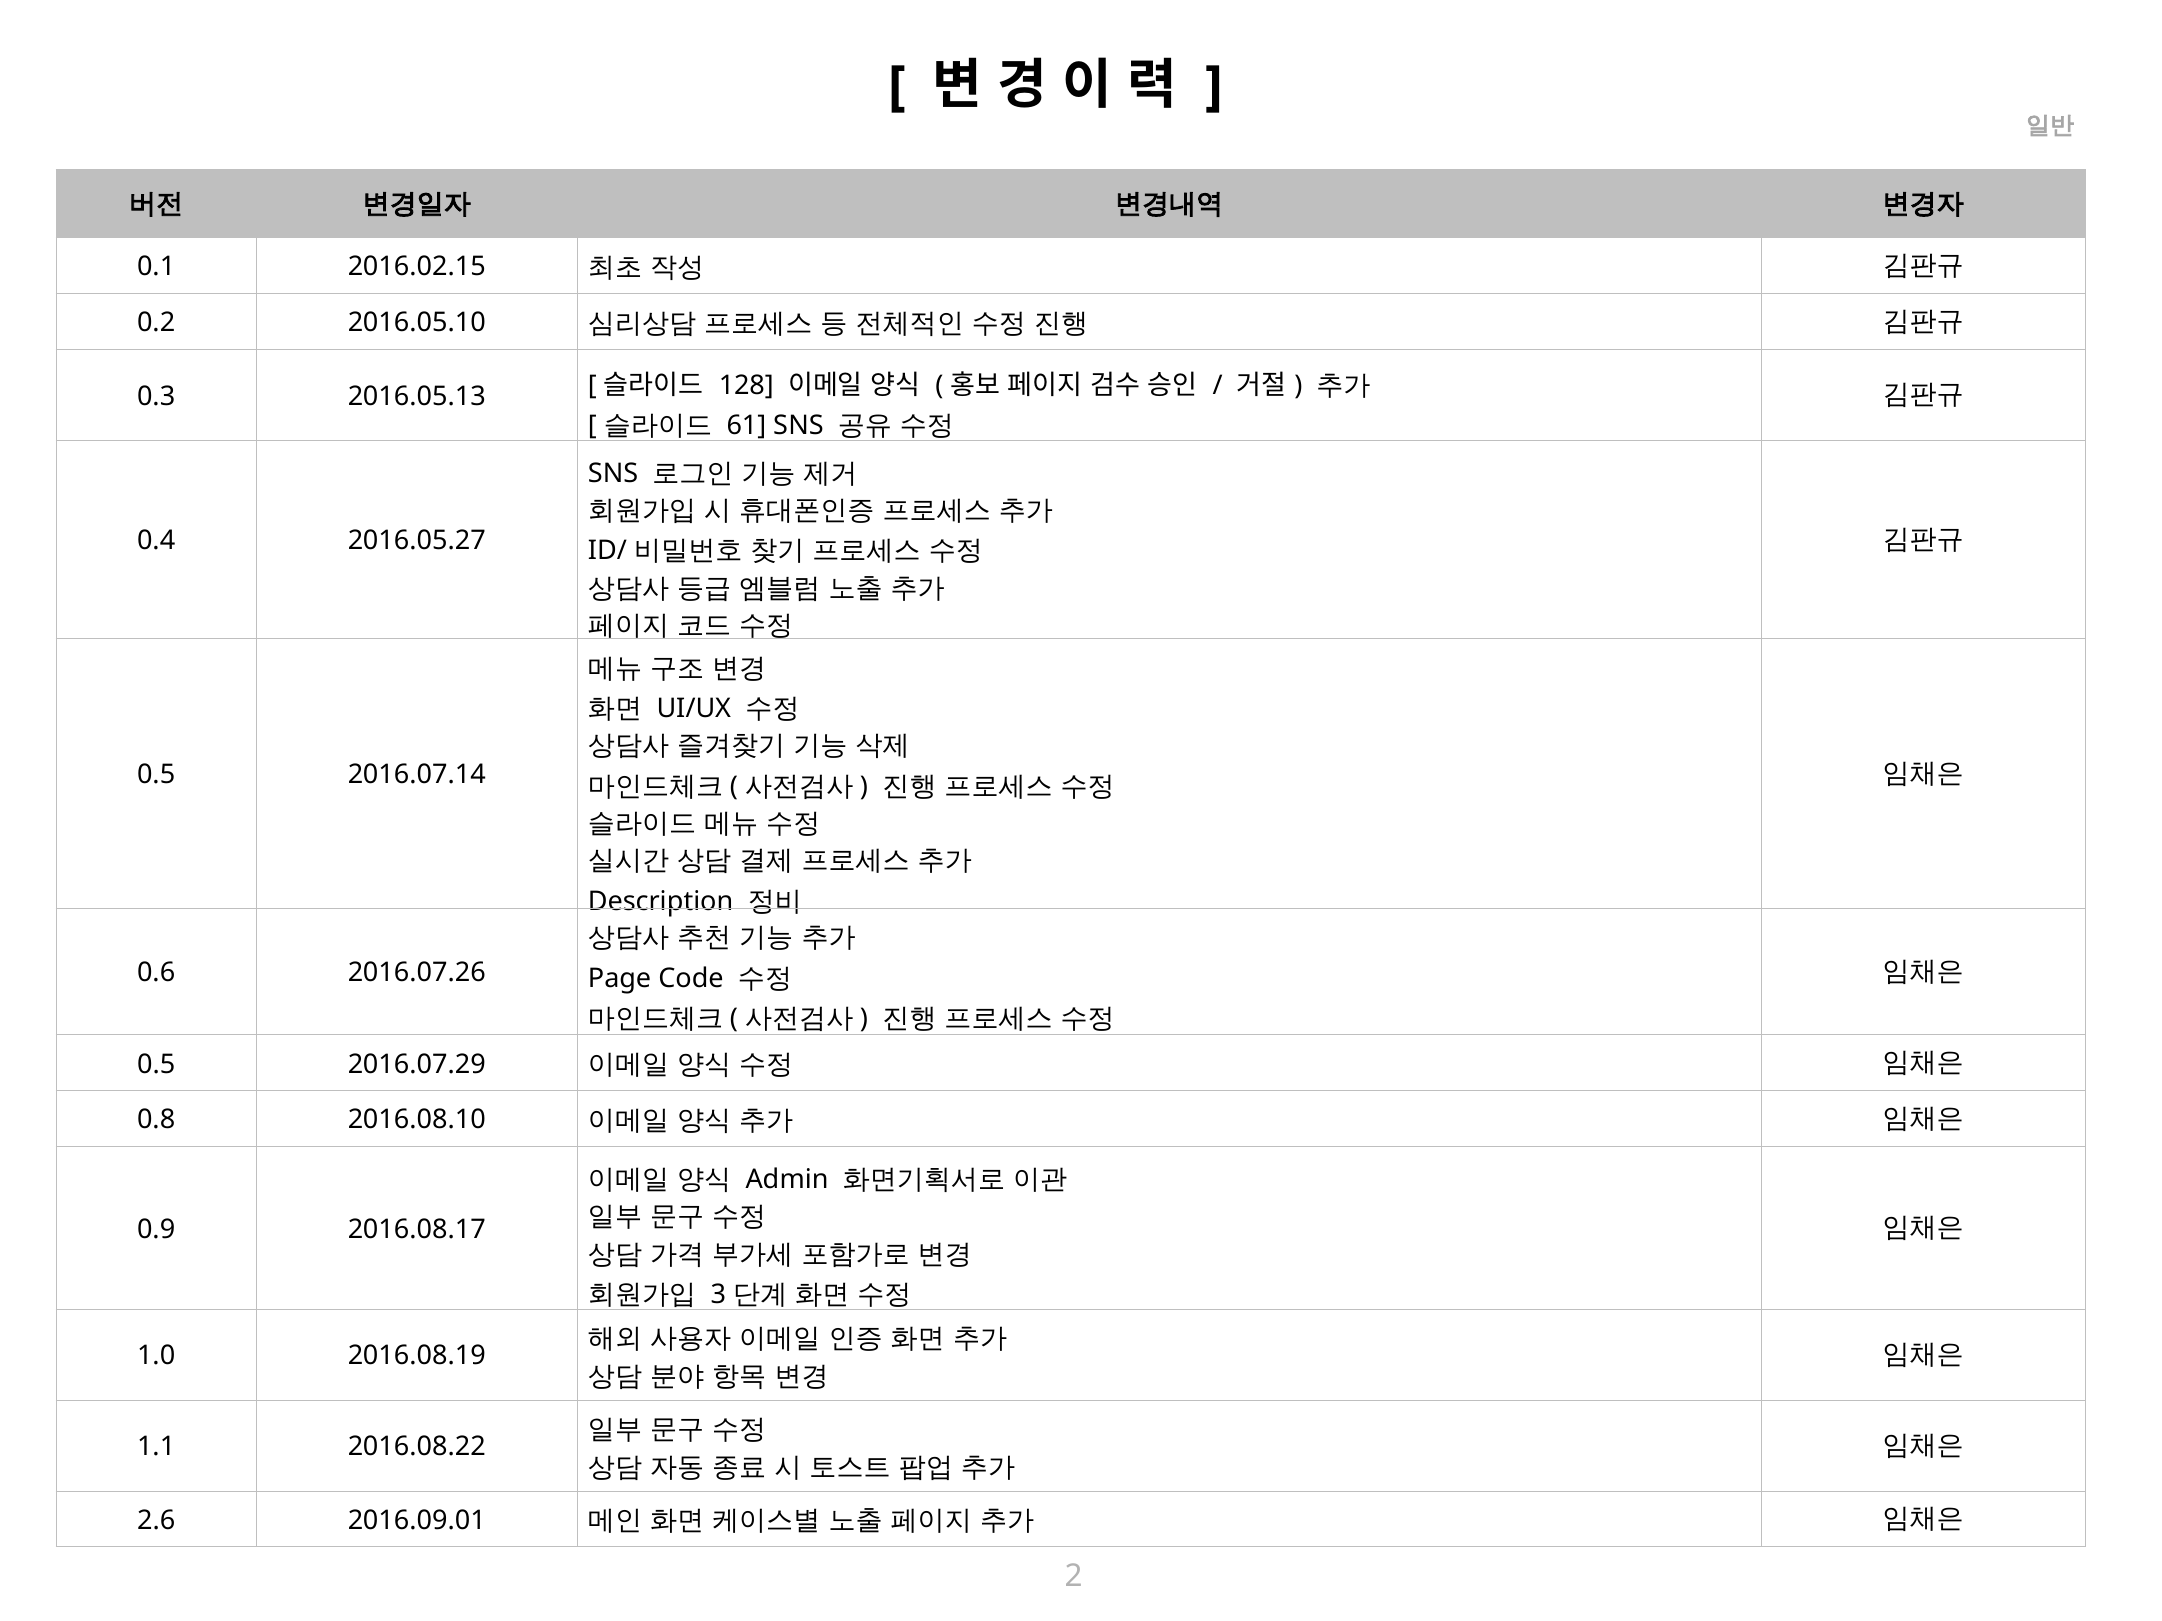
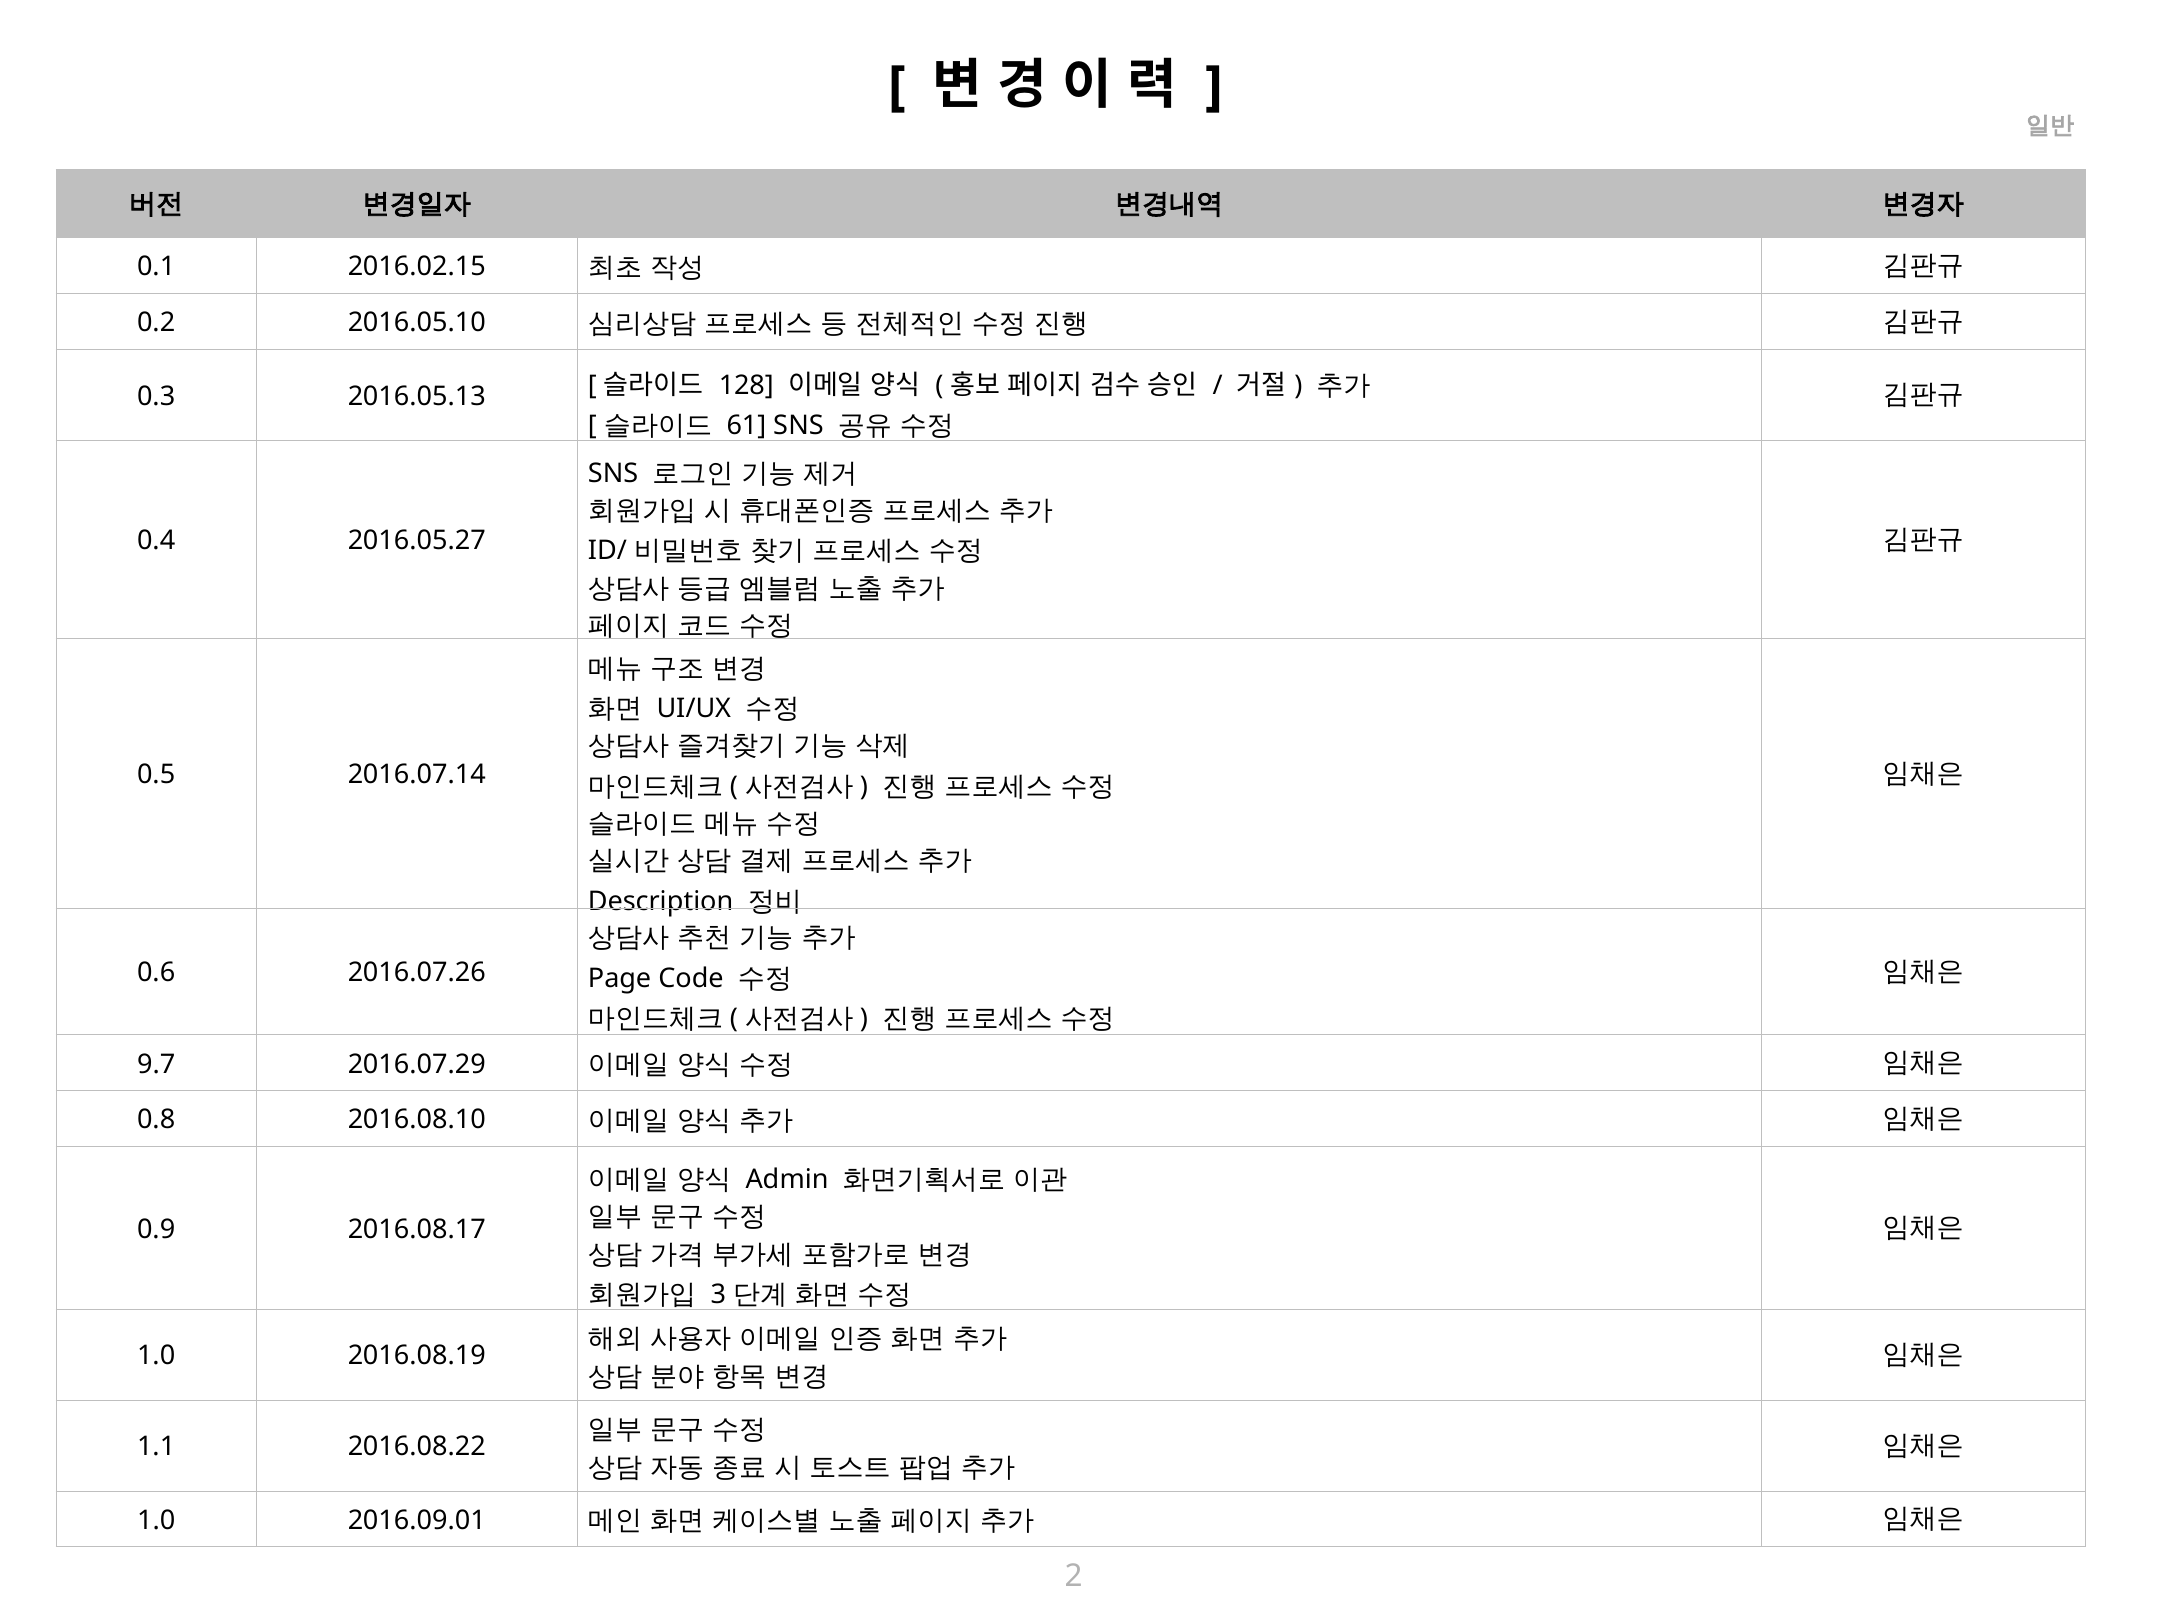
0.5 at (156, 1064): 0.5 -> 9.7
2.6 at (156, 1521): 2.6 -> 1.0
